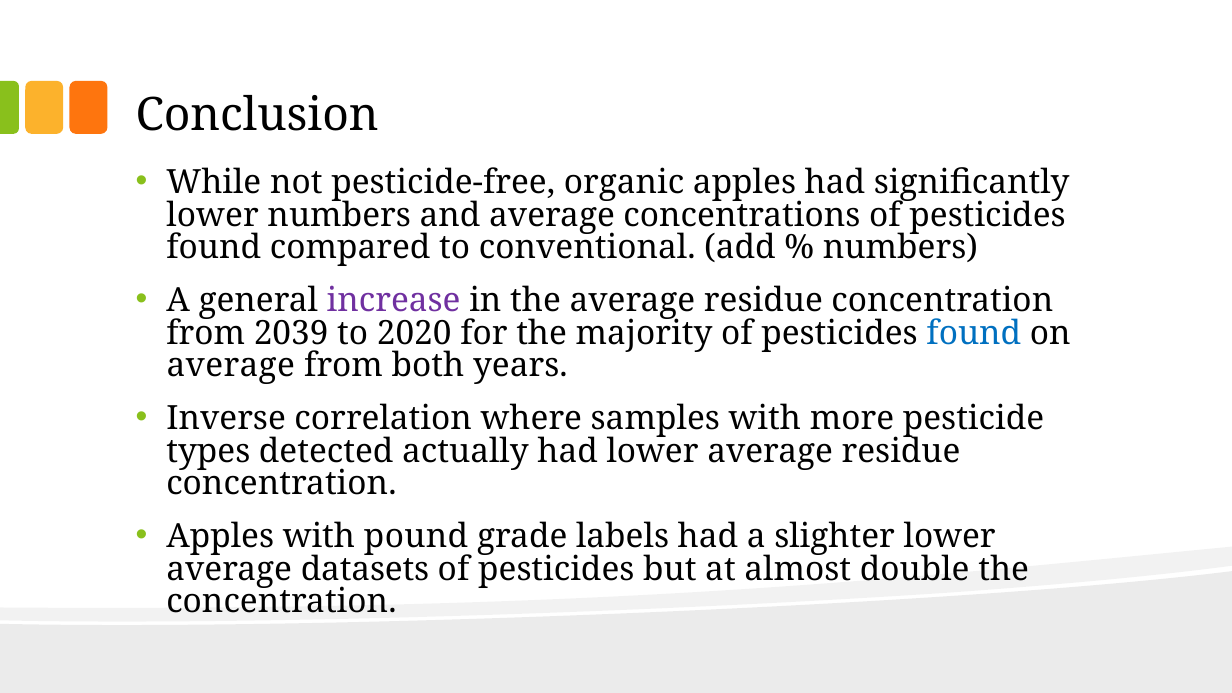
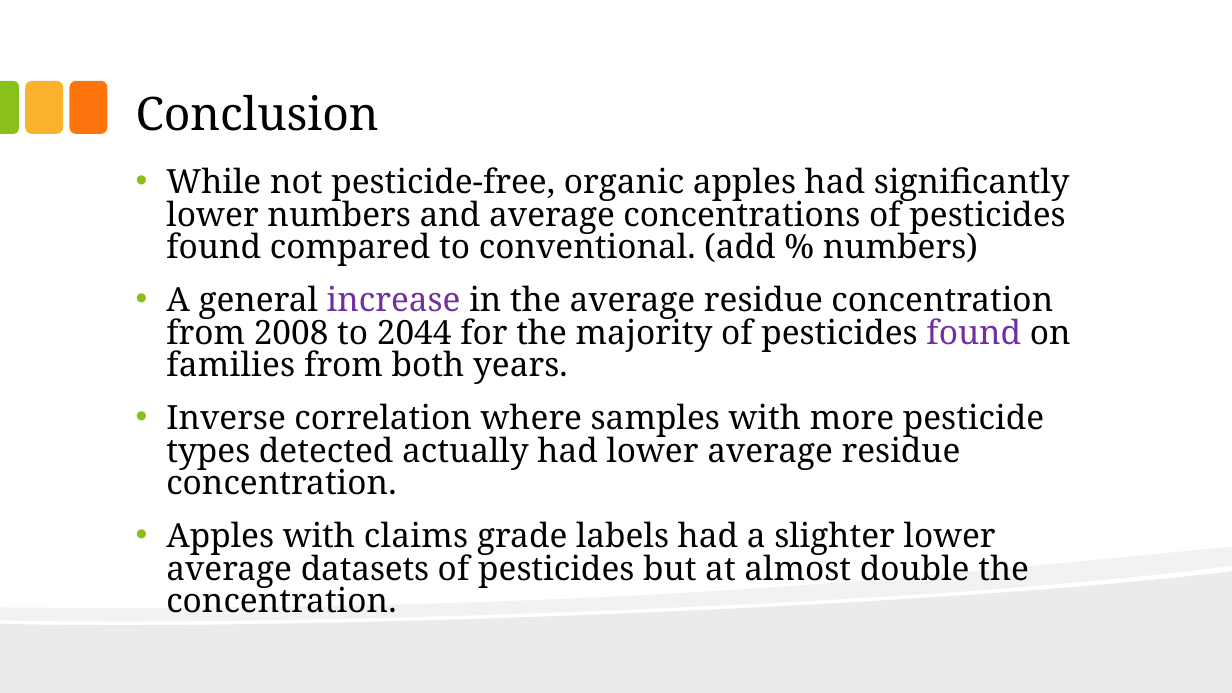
2039: 2039 -> 2008
2020: 2020 -> 2044
found at (974, 333) colour: blue -> purple
average at (231, 366): average -> families
pound: pound -> claims
